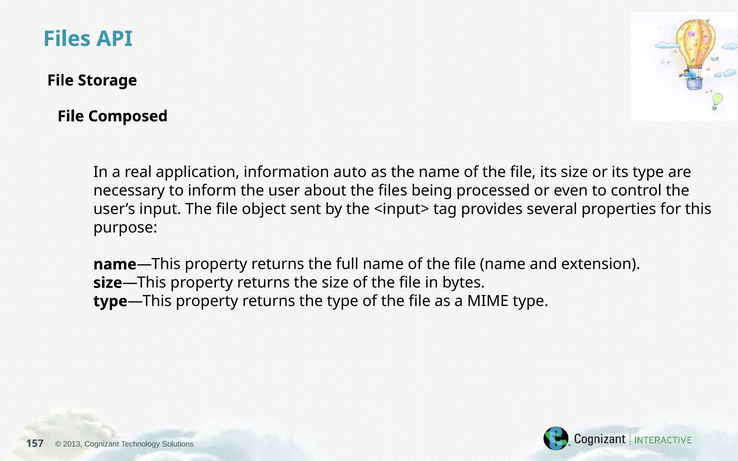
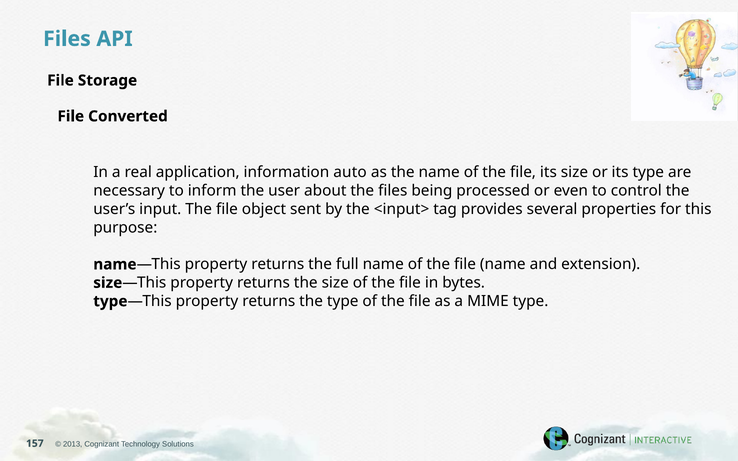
Composed: Composed -> Converted
